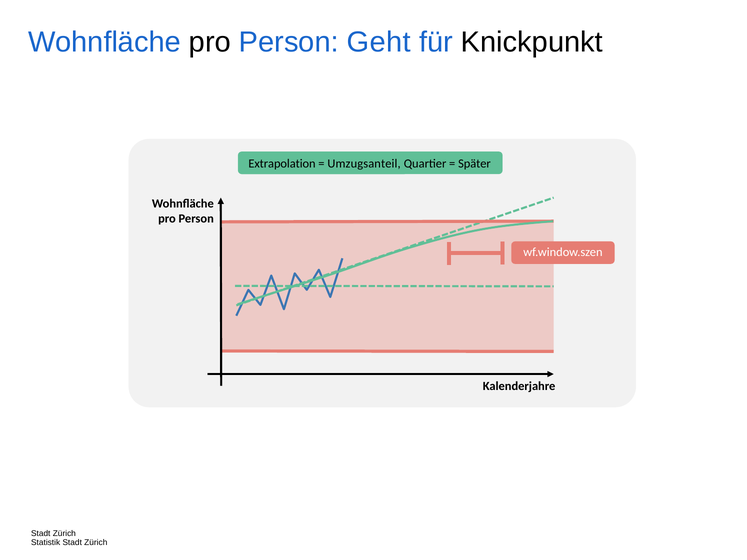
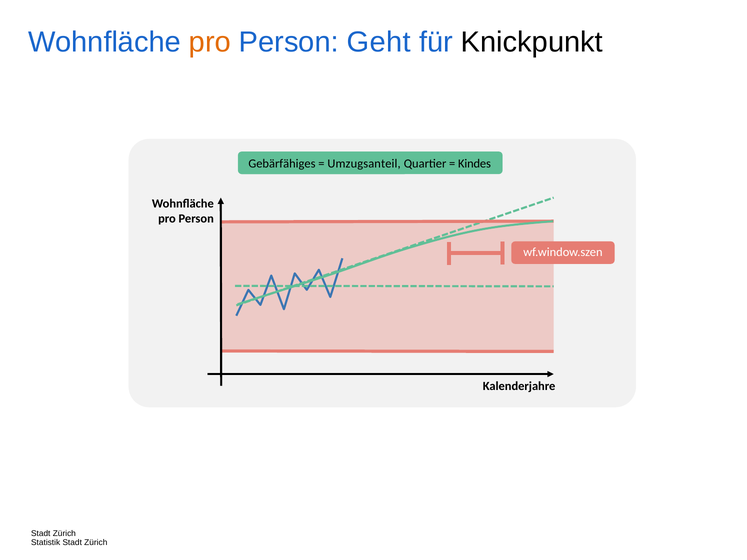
pro at (210, 42) colour: black -> orange
Extrapolation: Extrapolation -> Gebärfähiges
Später: Später -> Kindes
